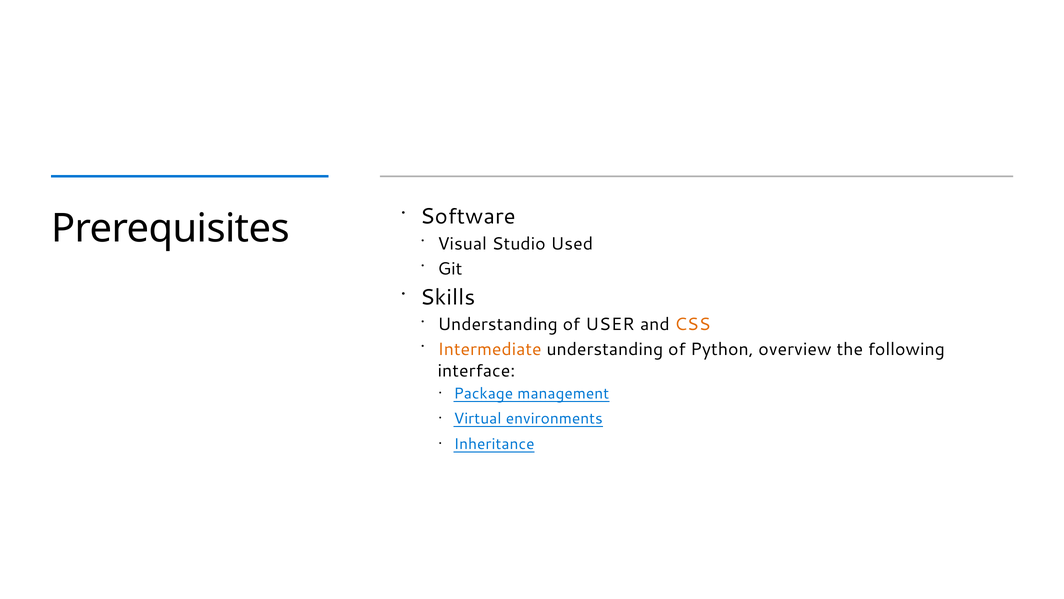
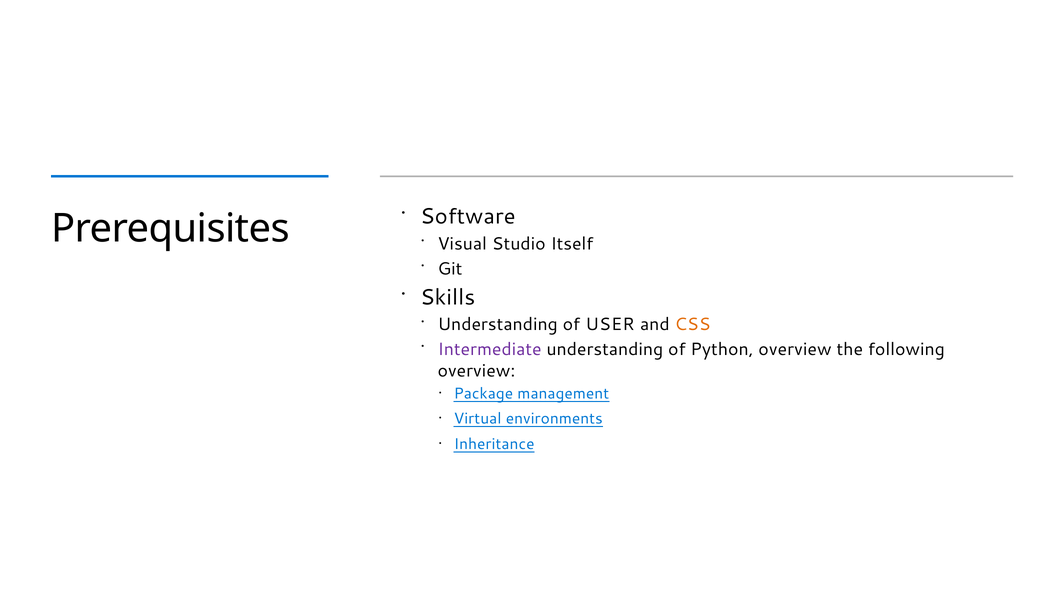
Used: Used -> Itself
Intermediate colour: orange -> purple
interface at (476, 370): interface -> overview
